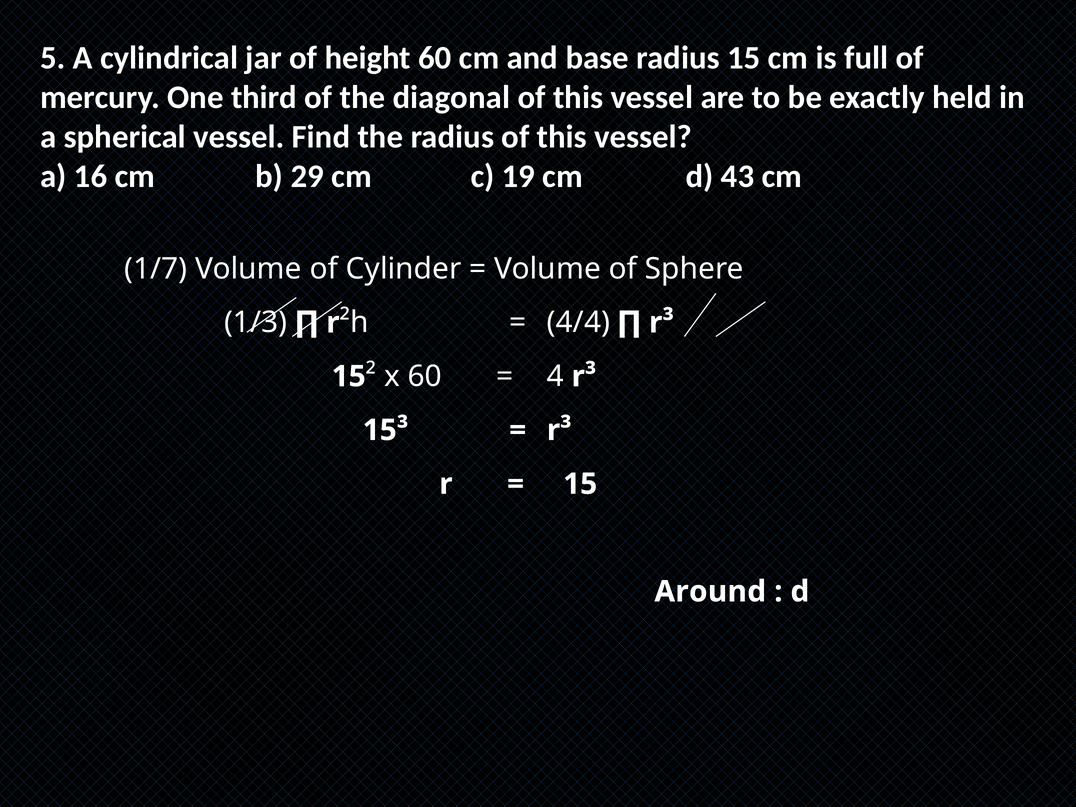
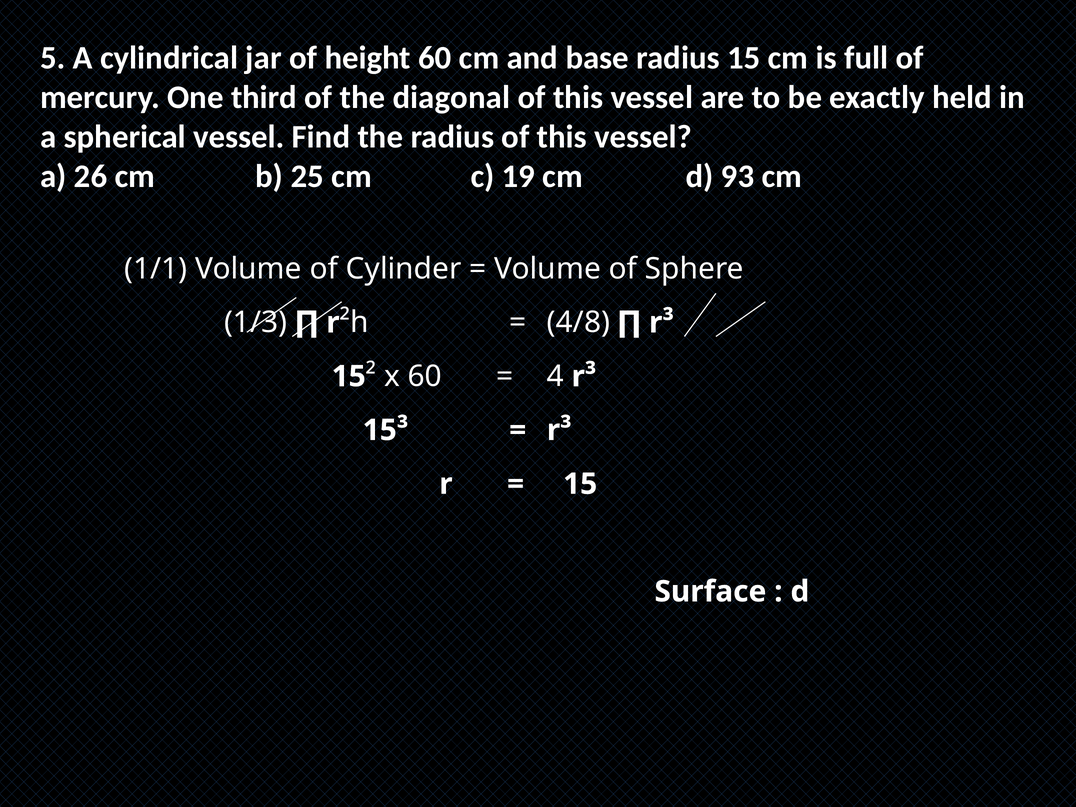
16: 16 -> 26
29: 29 -> 25
43: 43 -> 93
1/7: 1/7 -> 1/1
4/4: 4/4 -> 4/8
Around: Around -> Surface
